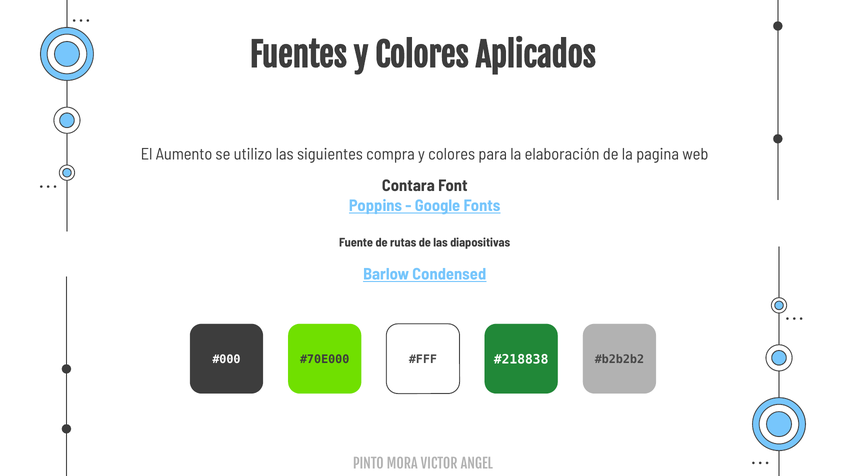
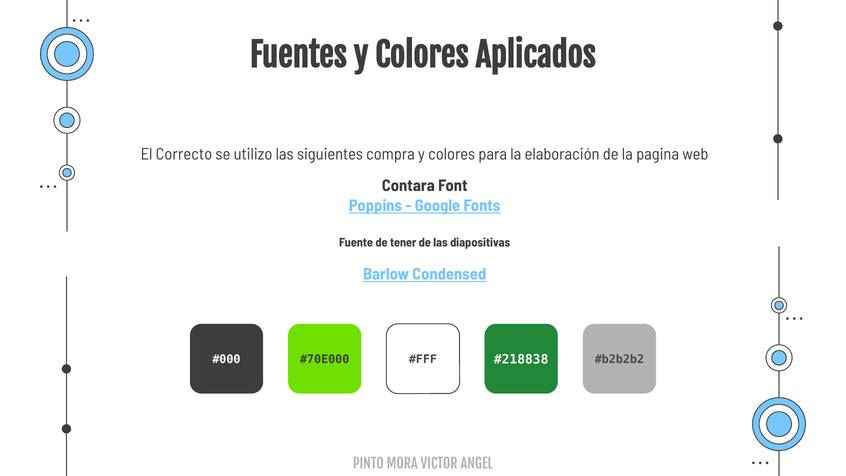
Aumento: Aumento -> Correcto
rutas: rutas -> tener
